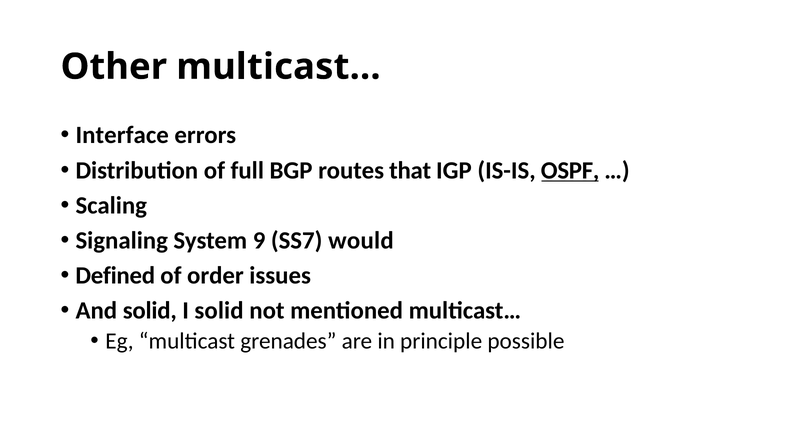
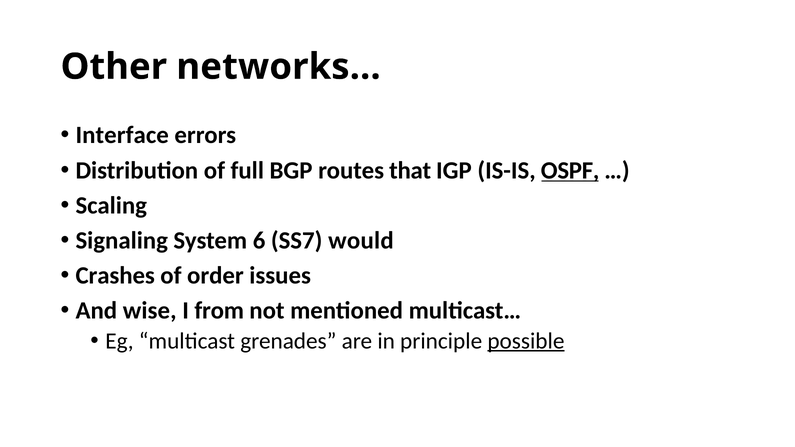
Other multicast…: multicast… -> networks…
9: 9 -> 6
Defined: Defined -> Crashes
And solid: solid -> wise
I solid: solid -> from
possible underline: none -> present
